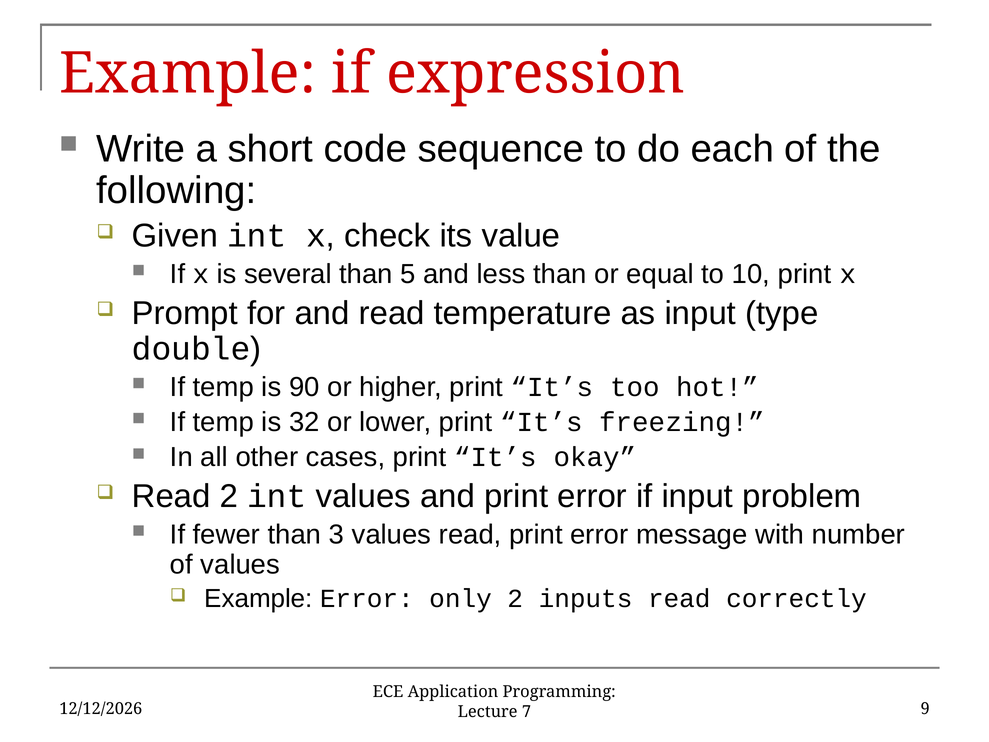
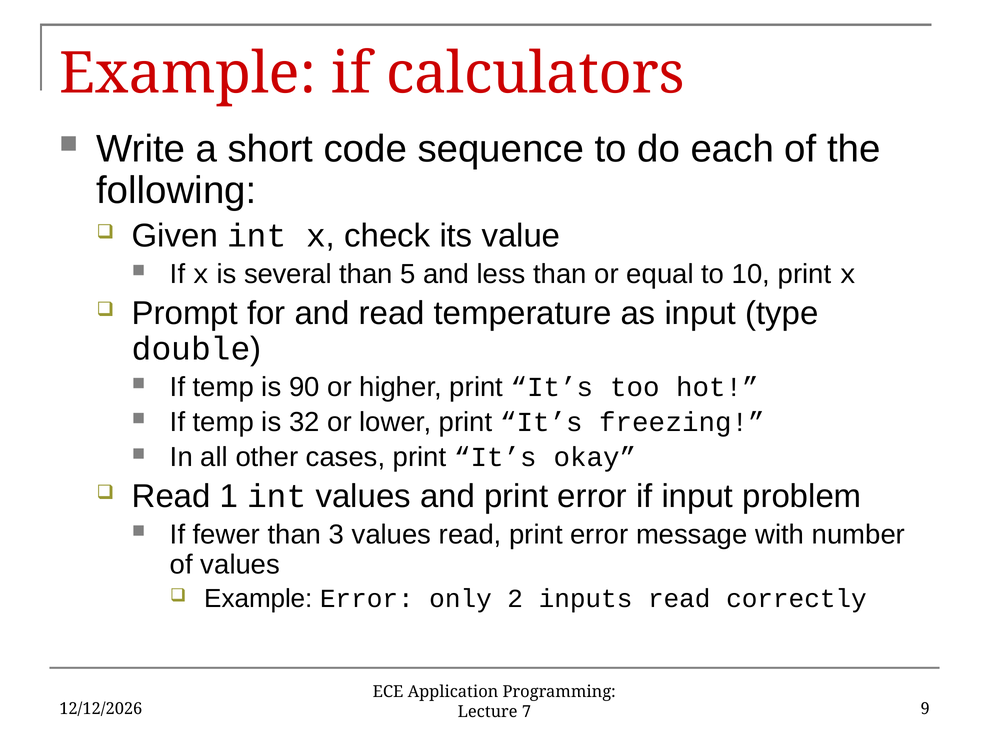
expression: expression -> calculators
Read 2: 2 -> 1
